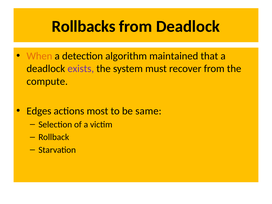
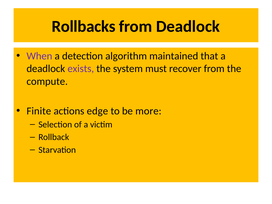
When colour: orange -> purple
Edges: Edges -> Finite
most: most -> edge
same: same -> more
